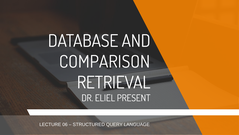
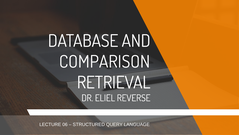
PRESENT: PRESENT -> REVERSE
